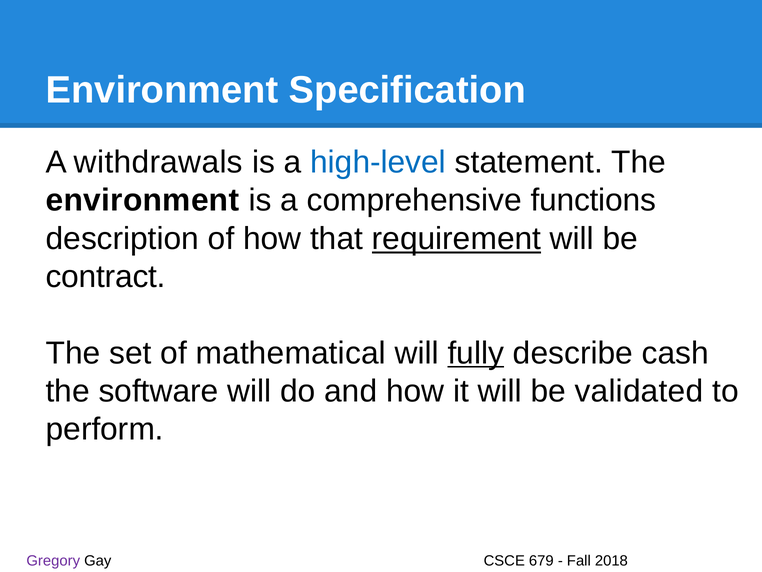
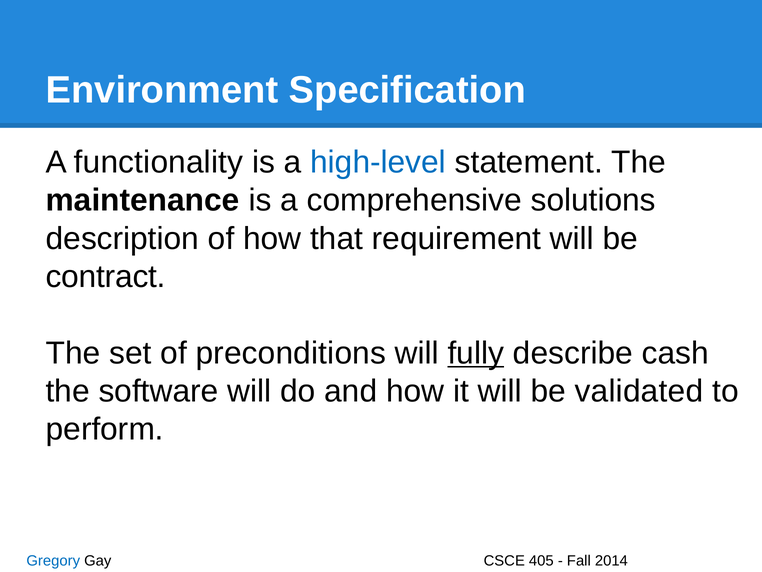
withdrawals: withdrawals -> functionality
environment at (142, 200): environment -> maintenance
functions: functions -> solutions
requirement underline: present -> none
mathematical: mathematical -> preconditions
Gregory colour: purple -> blue
679: 679 -> 405
2018: 2018 -> 2014
